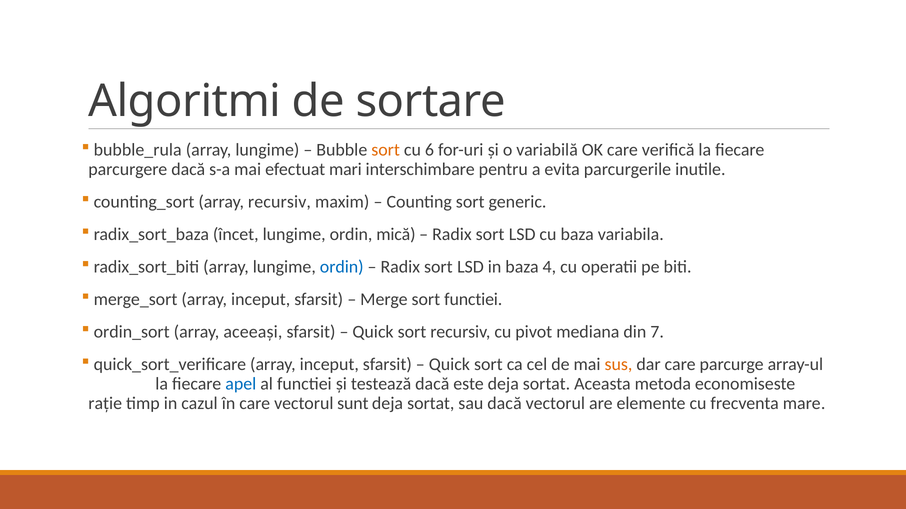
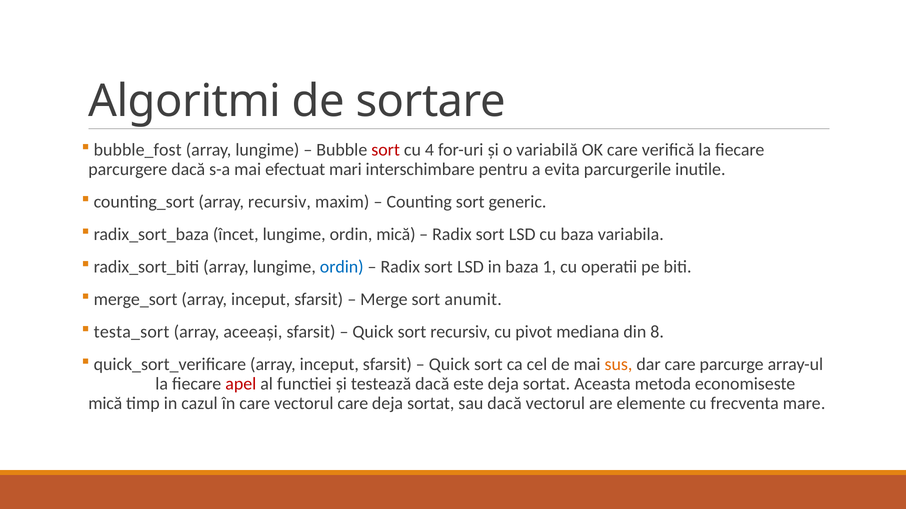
bubble_rula: bubble_rula -> bubble_fost
sort at (386, 150) colour: orange -> red
6: 6 -> 4
4: 4 -> 1
sort functiei: functiei -> anumit
ordin_sort: ordin_sort -> testa_sort
7: 7 -> 8
apel colour: blue -> red
rație at (105, 404): rație -> mică
vectorul sunt: sunt -> care
